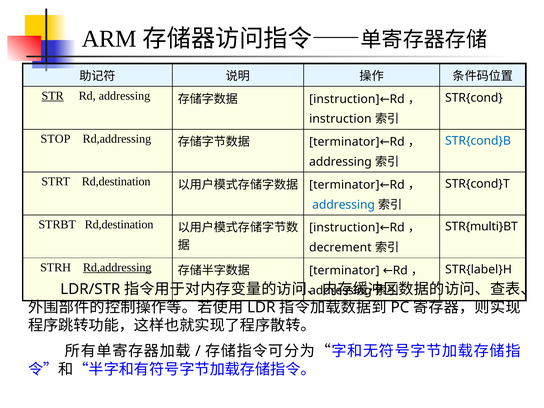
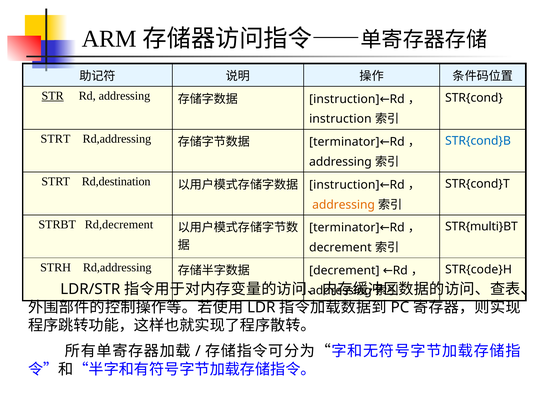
STOP at (55, 139): STOP -> STRT
terminator at (344, 185): terminator -> instruction
addressing at (344, 205) colour: blue -> orange
STRBT Rd,destination: Rd,destination -> Rd,decrement
instruction at (344, 228): instruction -> terminator
Rd,addressing at (117, 267) underline: present -> none
terminator at (344, 271): terminator -> decrement
STR{label}H: STR{label}H -> STR{code}H
